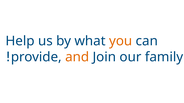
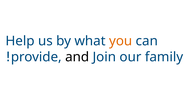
and colour: orange -> black
